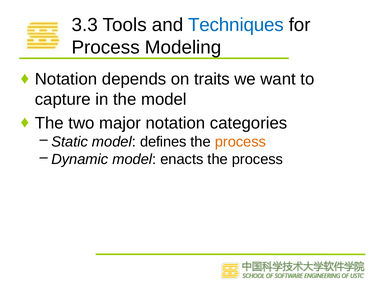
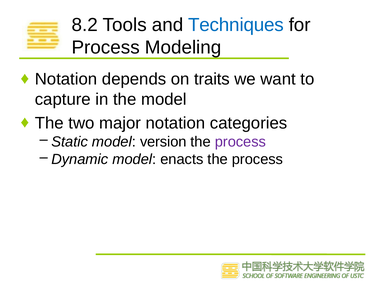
3.3: 3.3 -> 8.2
defines: defines -> version
process at (240, 142) colour: orange -> purple
